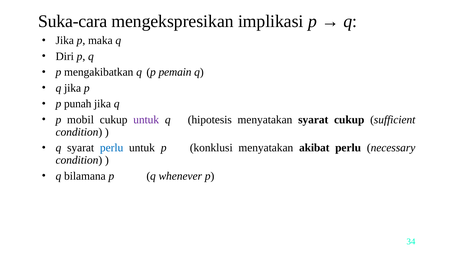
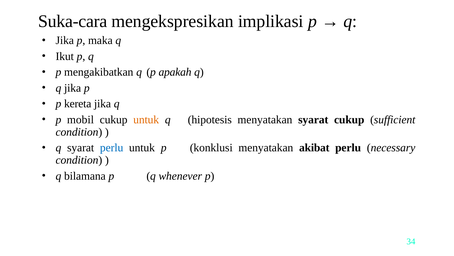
Diri: Diri -> Ikut
pemain: pemain -> apakah
punah: punah -> kereta
untuk at (146, 119) colour: purple -> orange
